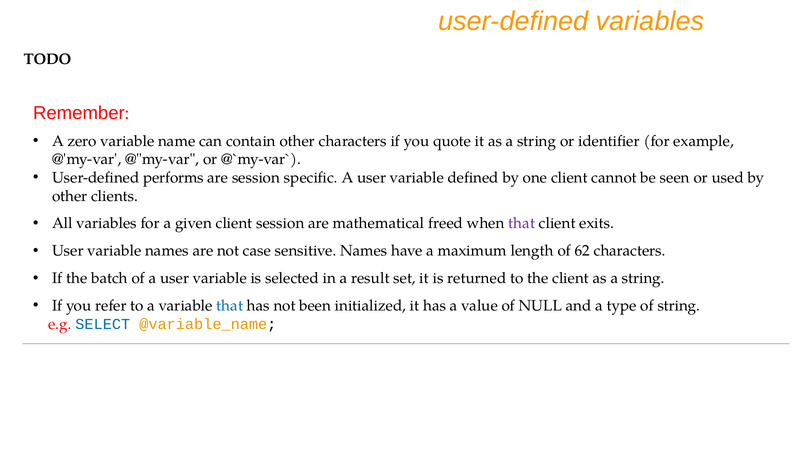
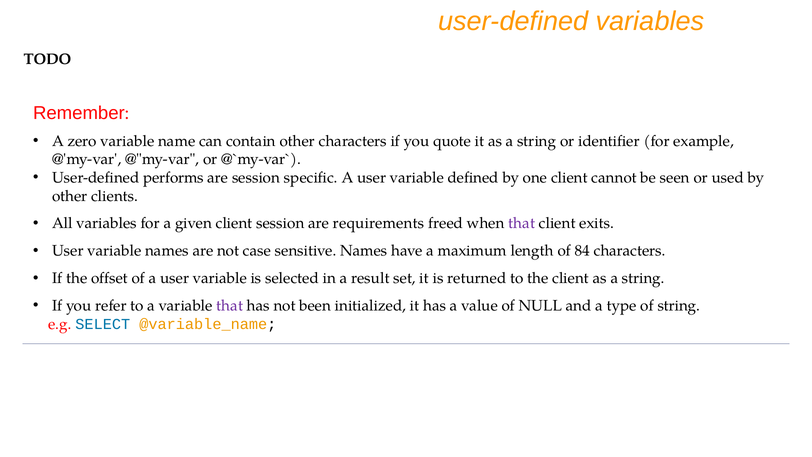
mathematical: mathematical -> requirements
62: 62 -> 84
batch: batch -> offset
that at (230, 306) colour: blue -> purple
